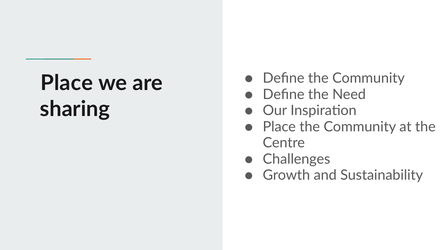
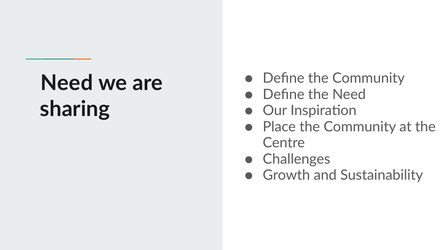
Place at (67, 83): Place -> Need
